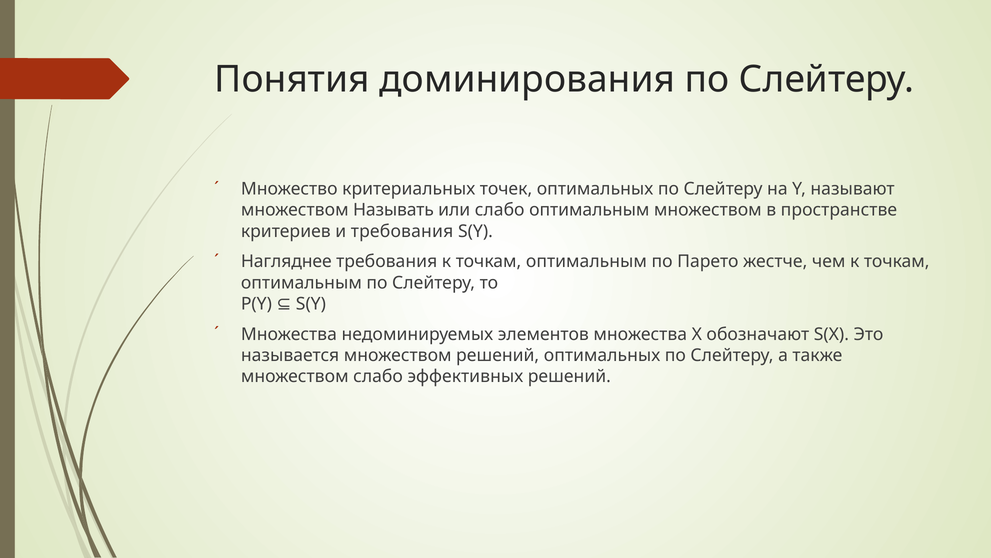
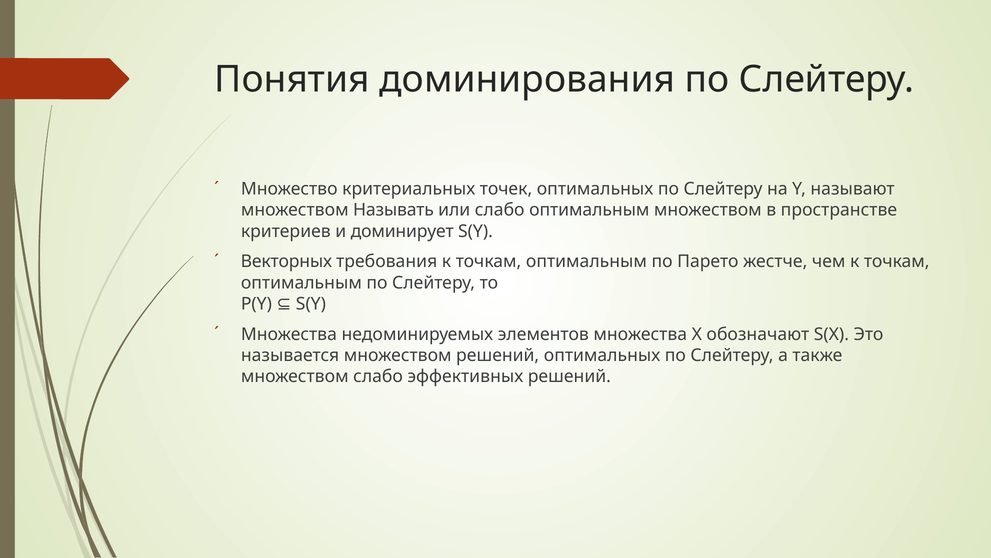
и требования: требования -> доминирует
Нагляднее: Нагляднее -> Векторных
